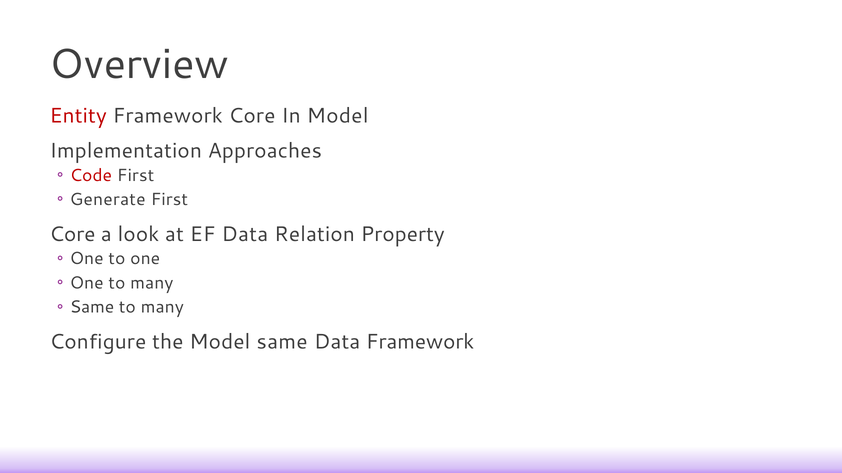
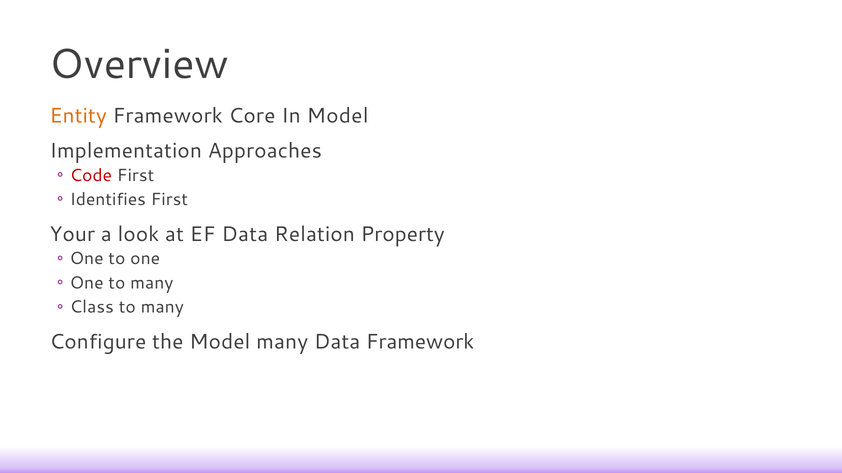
Entity colour: red -> orange
Generate: Generate -> Identifies
Core at (72, 235): Core -> Your
Same at (92, 307): Same -> Class
Model same: same -> many
